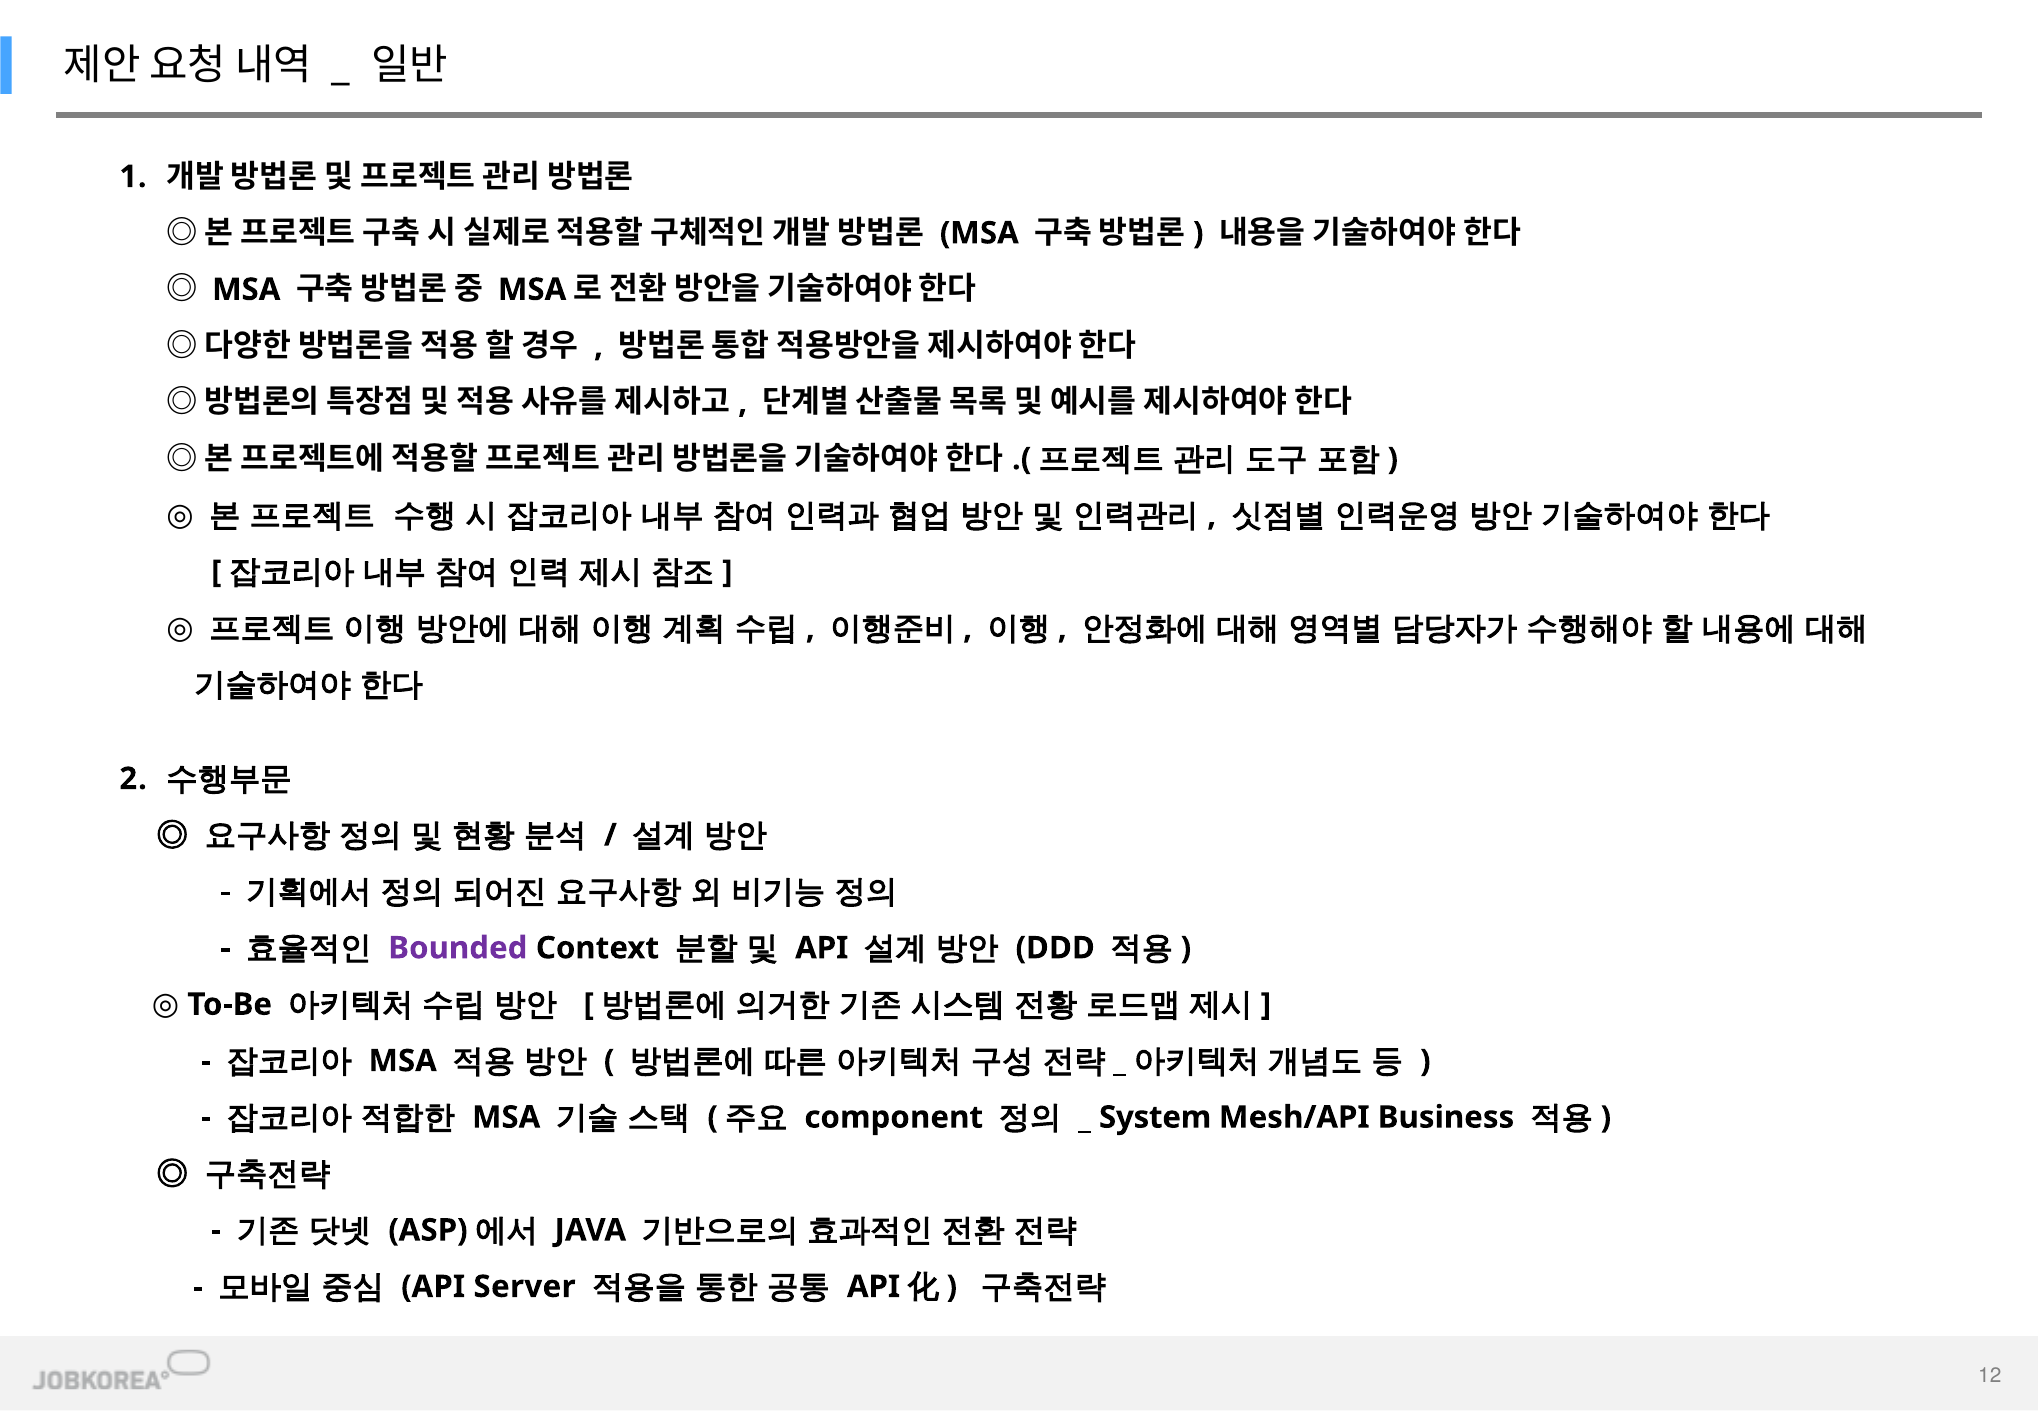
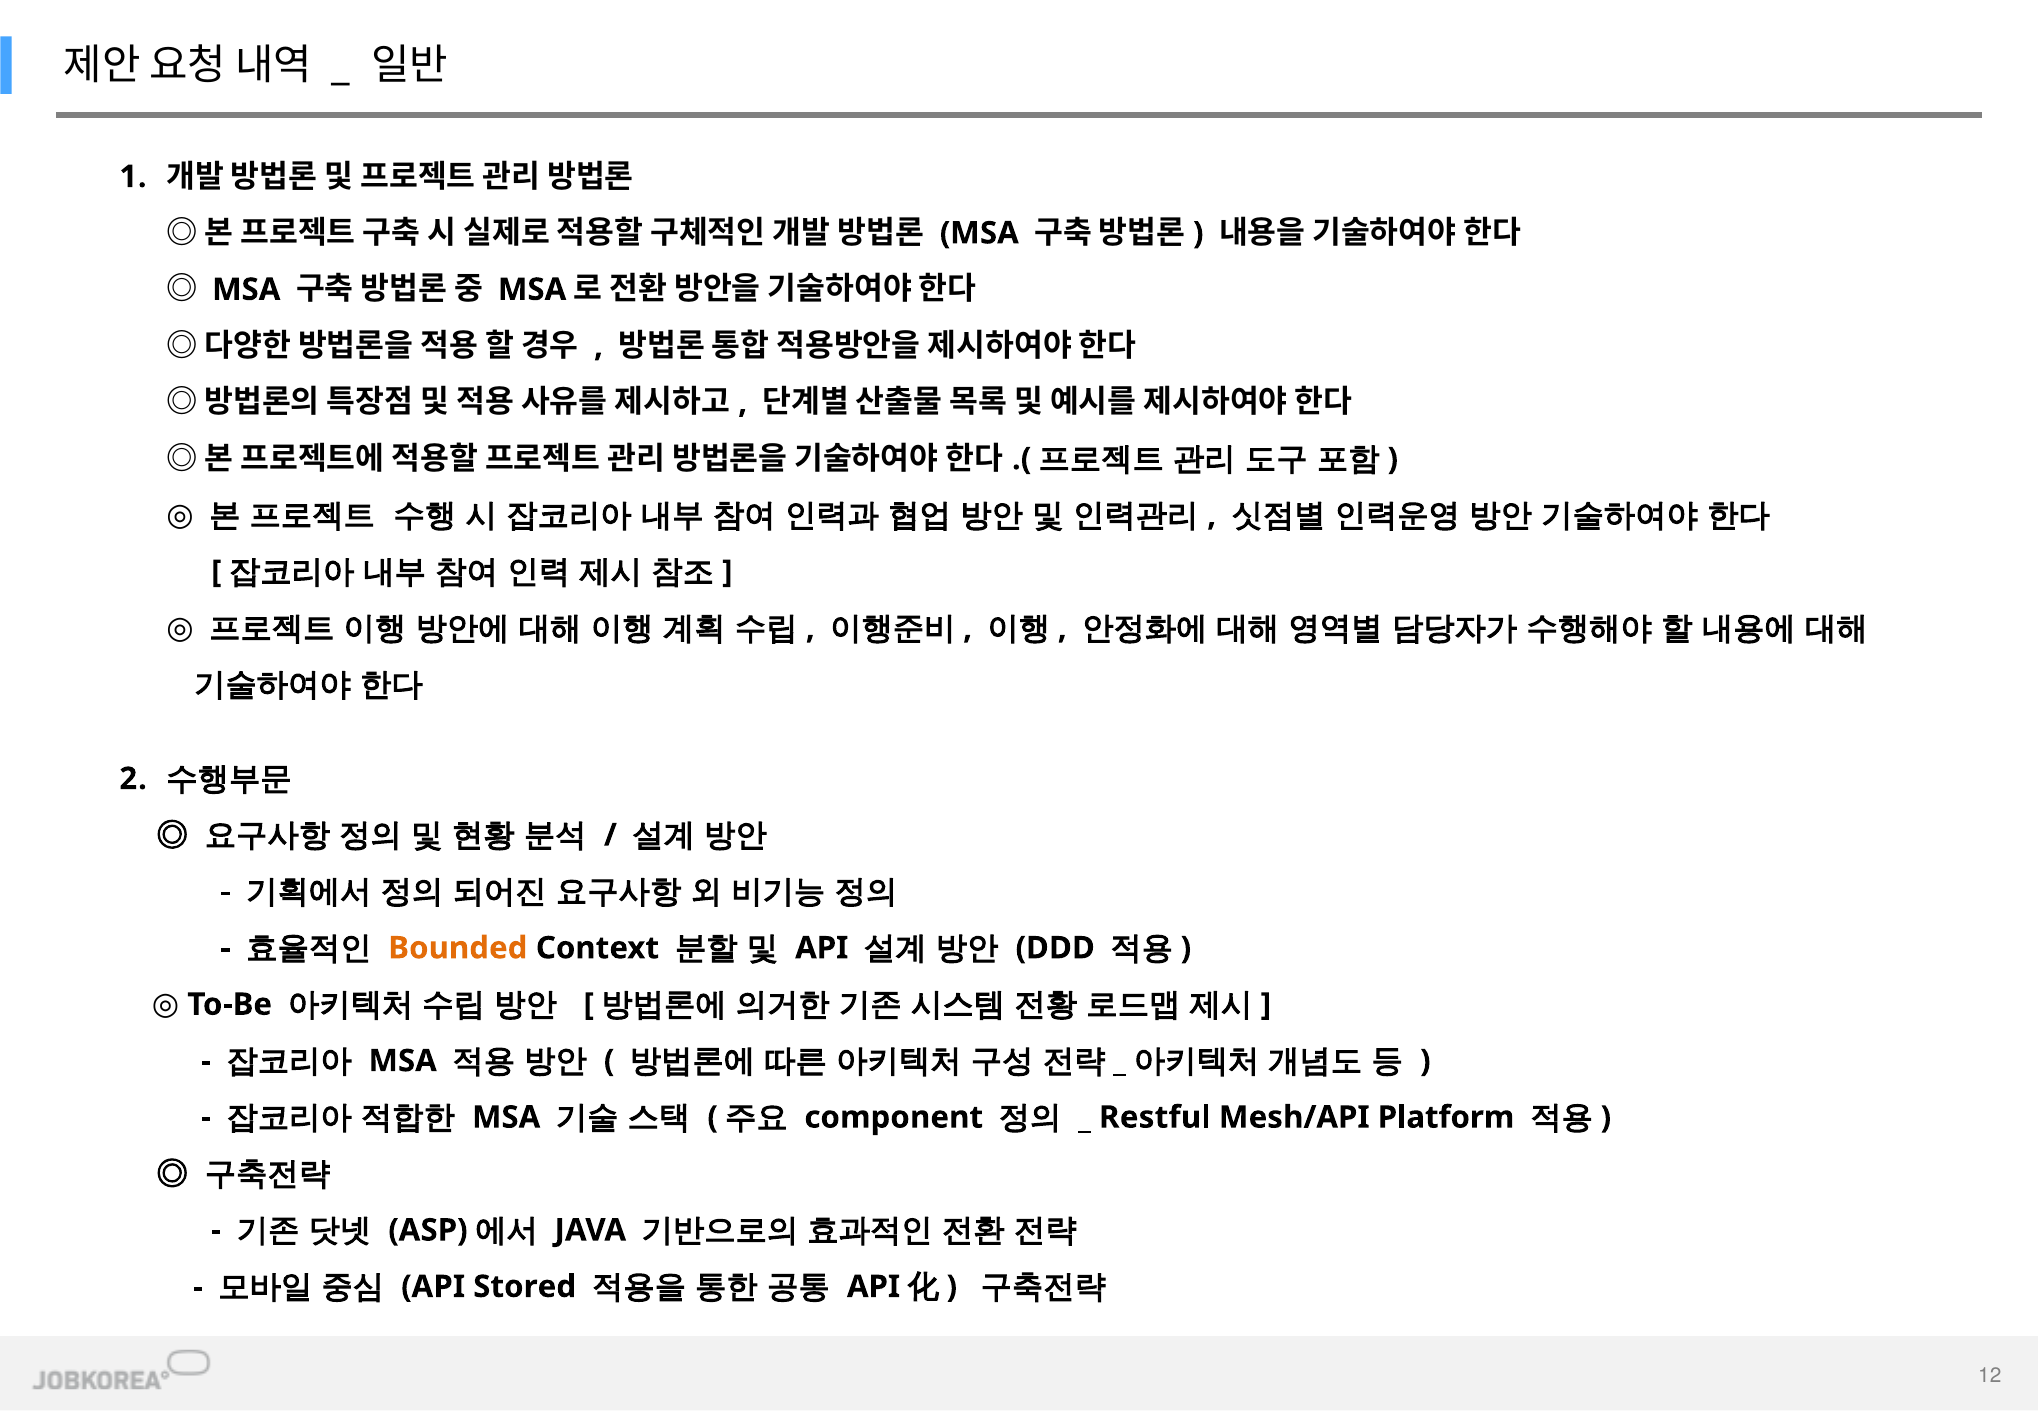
Bounded colour: purple -> orange
System: System -> Restful
Business: Business -> Platform
Server: Server -> Stored
